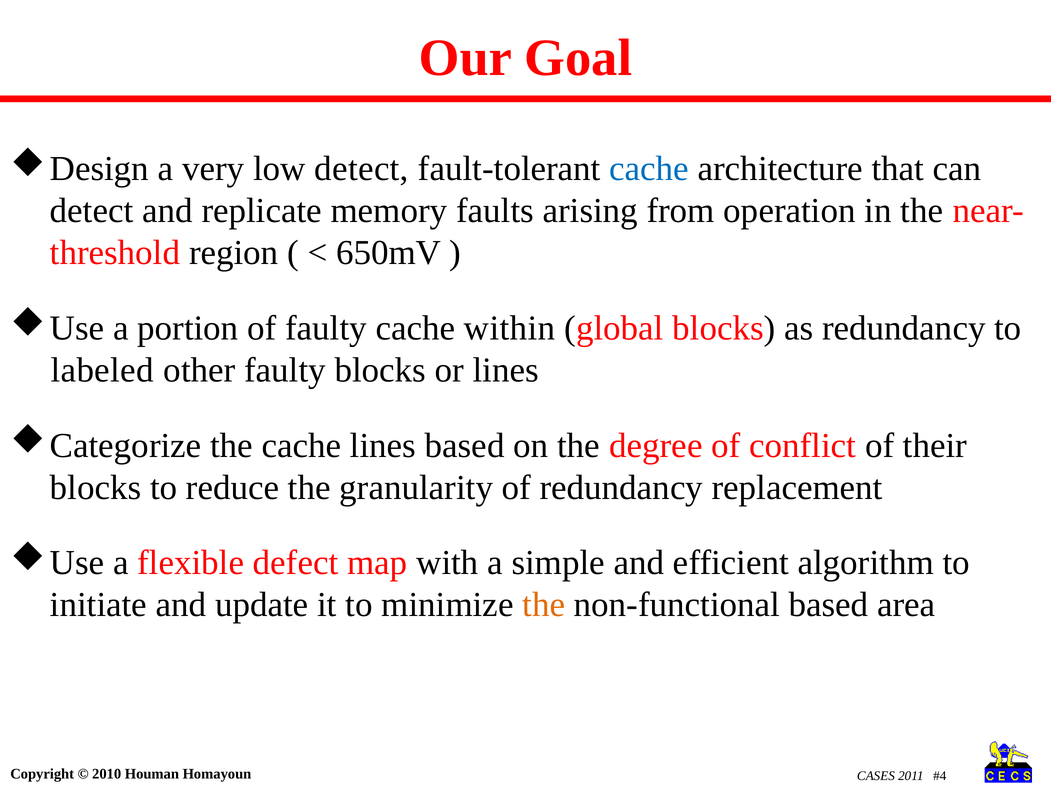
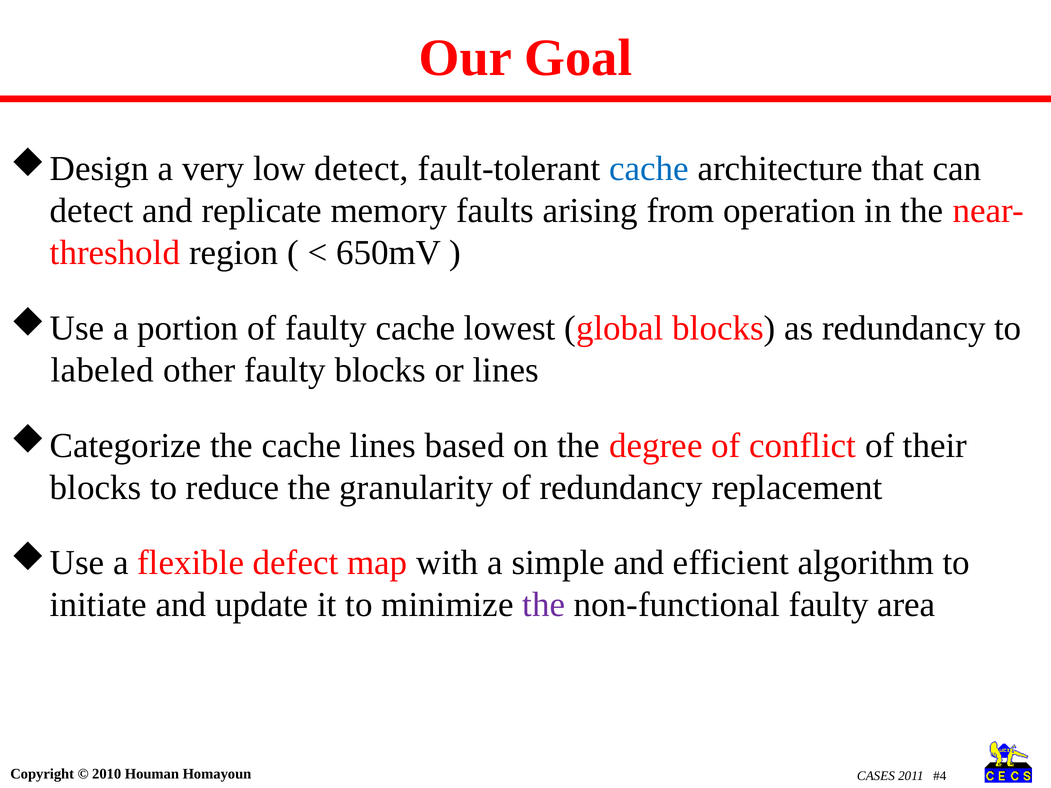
within: within -> lowest
the at (544, 605) colour: orange -> purple
non-functional based: based -> faulty
